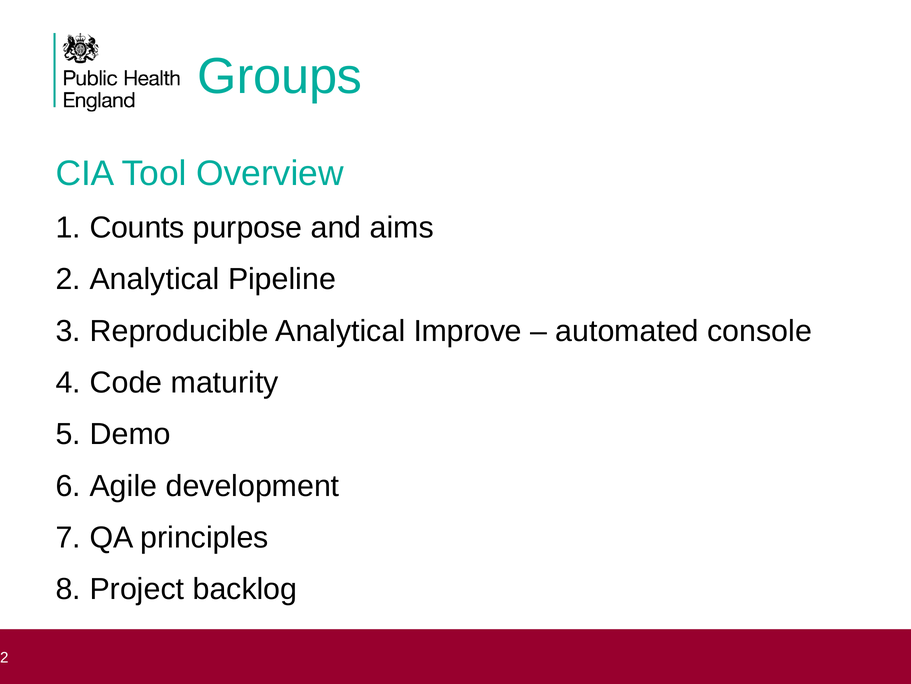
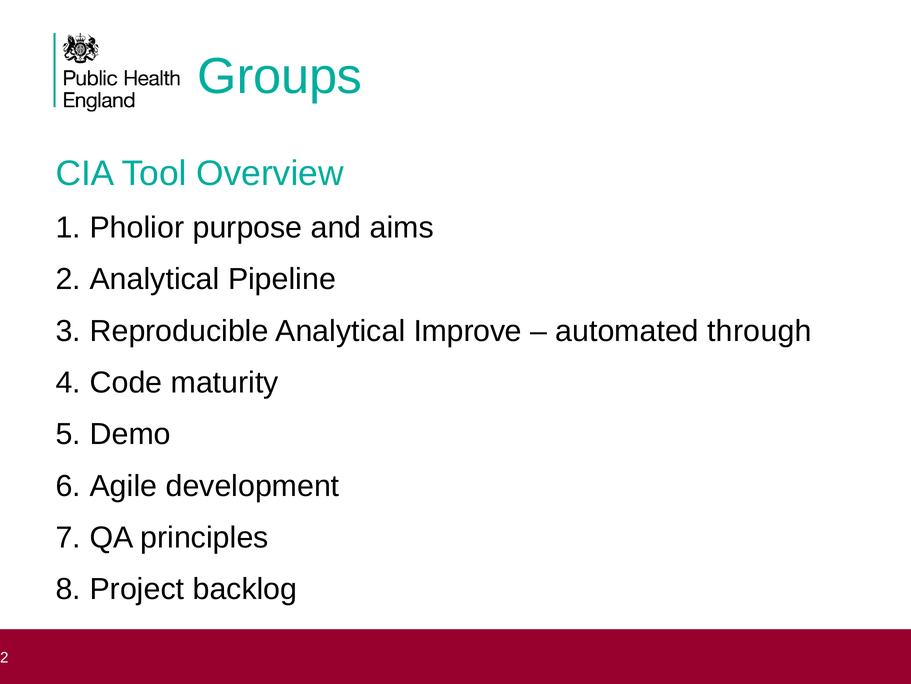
Counts: Counts -> Pholior
console: console -> through
